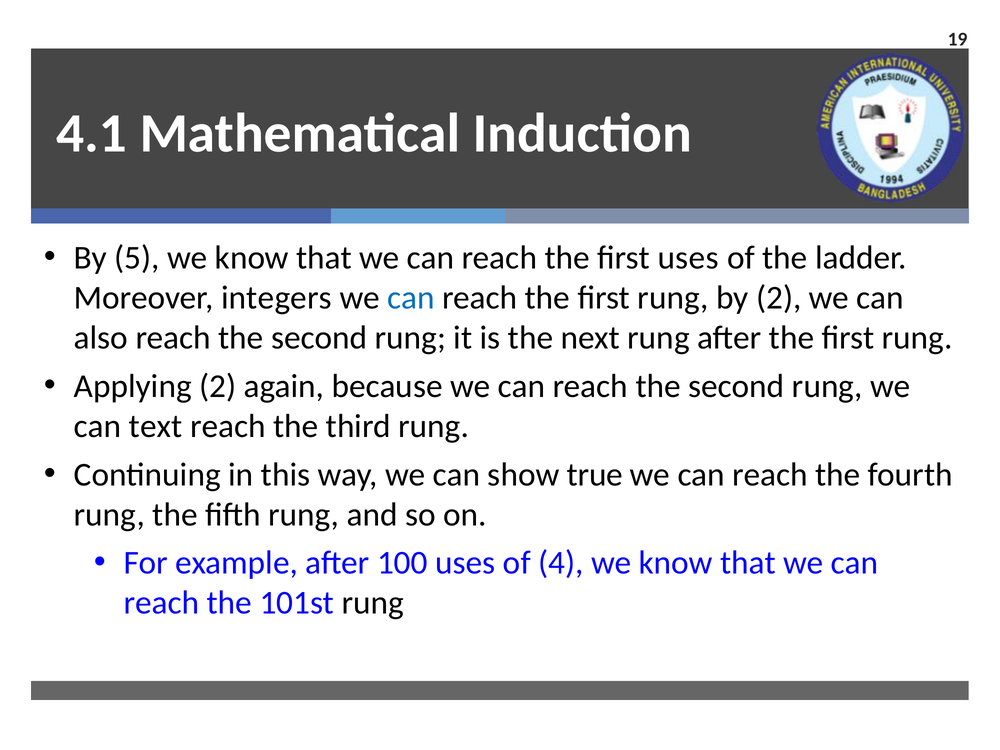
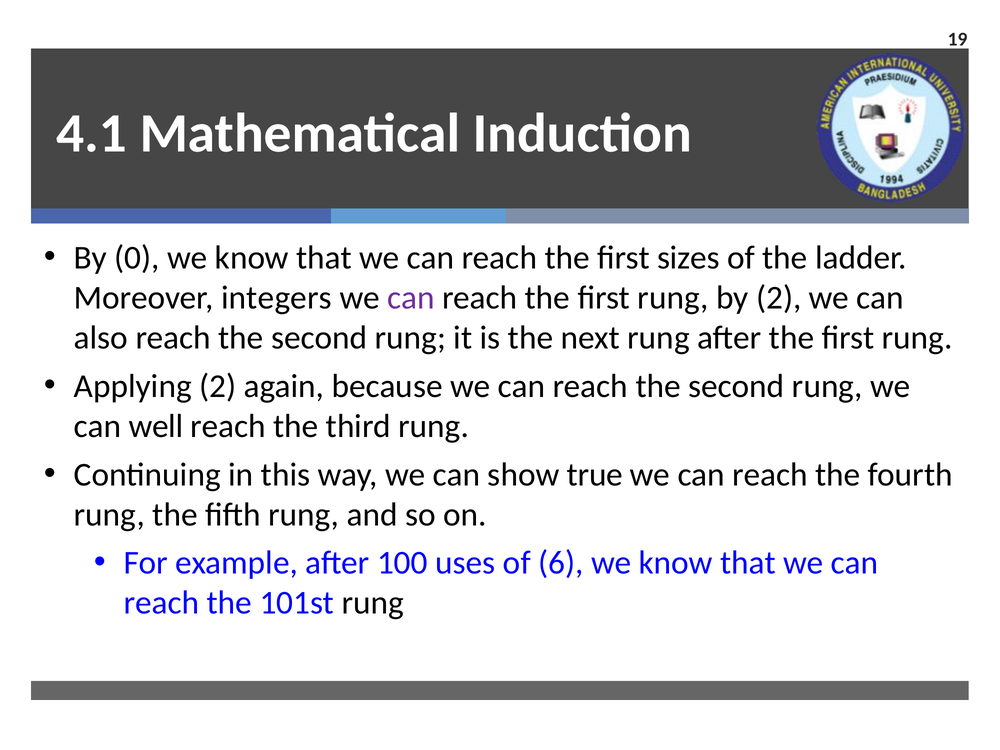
5: 5 -> 0
first uses: uses -> sizes
can at (411, 298) colour: blue -> purple
text: text -> well
4: 4 -> 6
